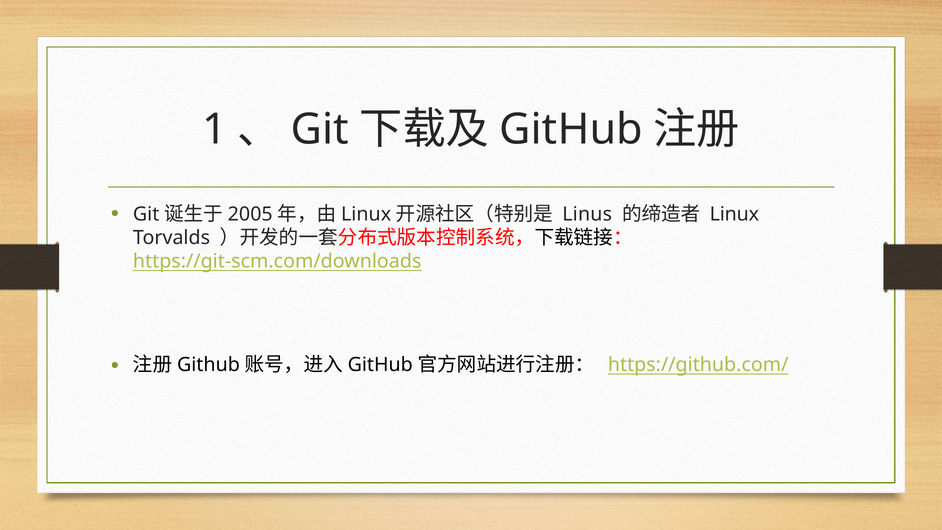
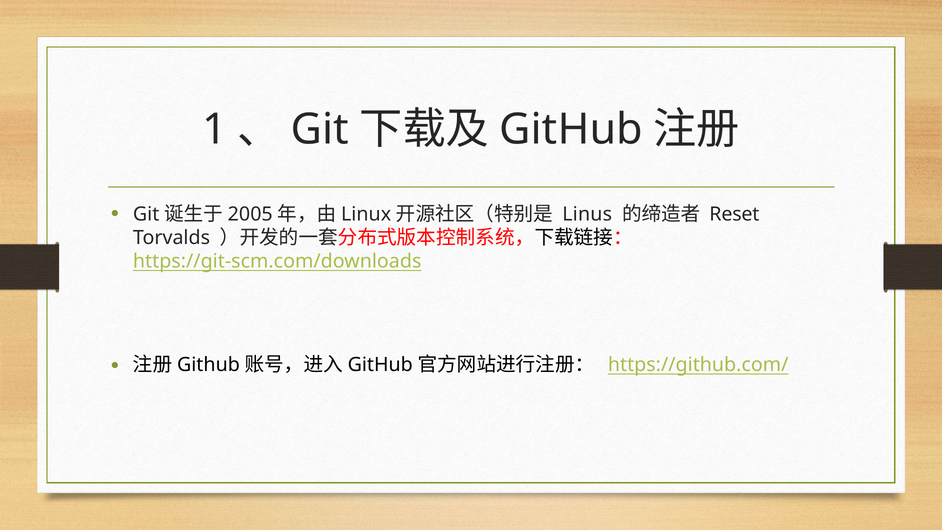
Linux at (734, 214): Linux -> Reset
